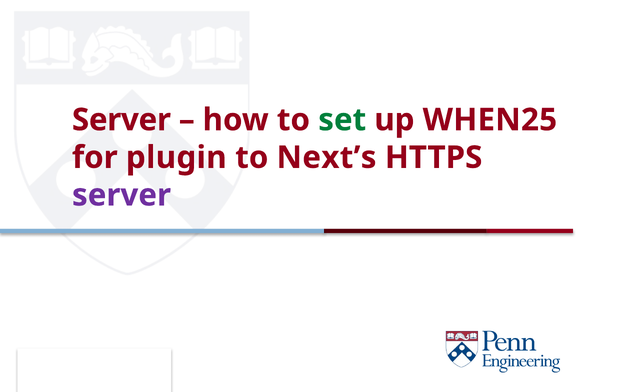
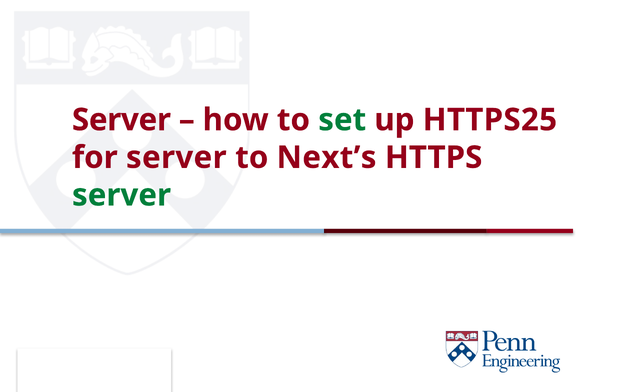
WHEN25: WHEN25 -> HTTPS25
for plugin: plugin -> server
server at (122, 195) colour: purple -> green
